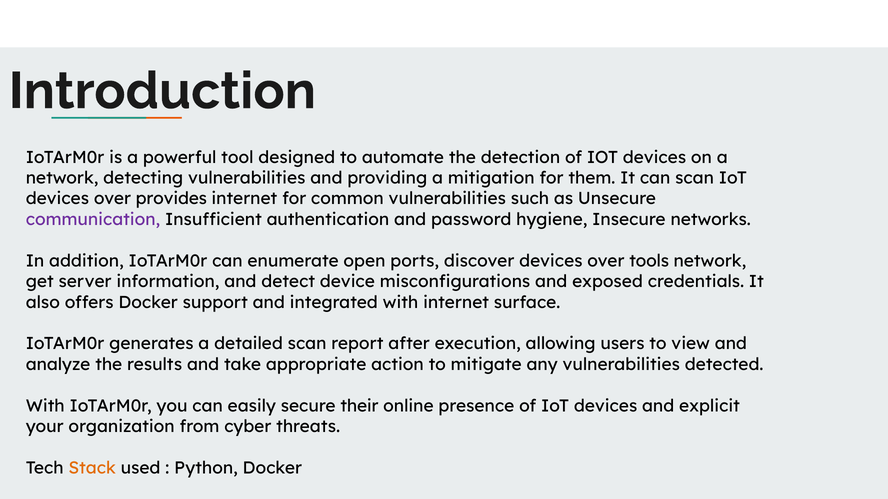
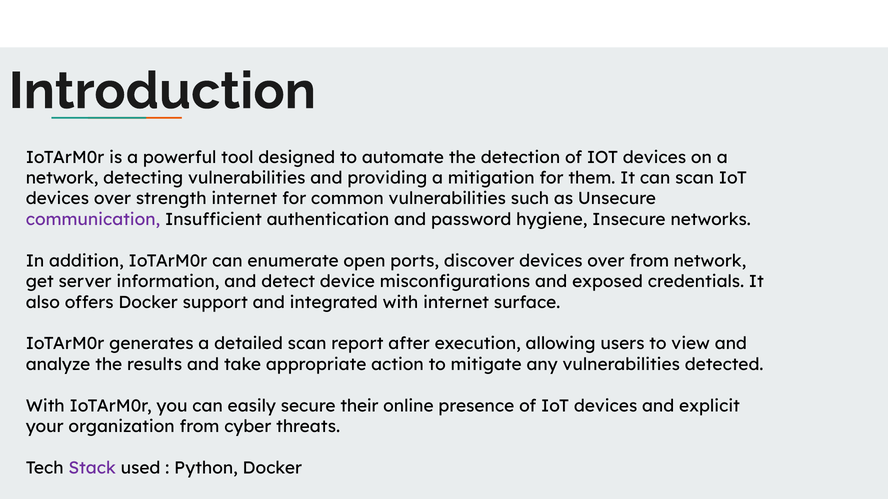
provides: provides -> strength
over tools: tools -> from
Stack colour: orange -> purple
